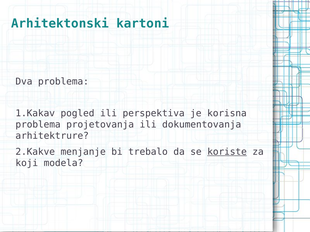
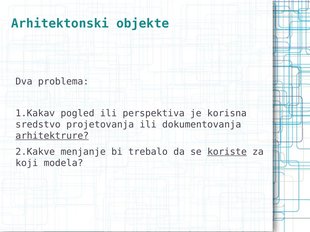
kartoni: kartoni -> objekte
problema at (38, 125): problema -> sredstvo
arhitektrure underline: none -> present
